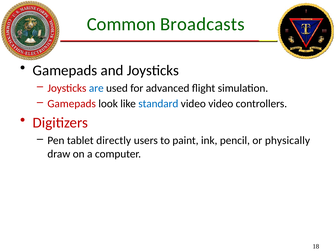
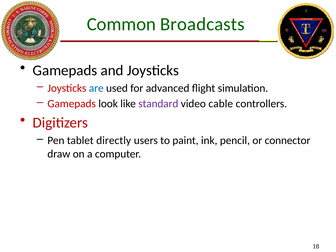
standard colour: blue -> purple
video video: video -> cable
physically: physically -> connector
